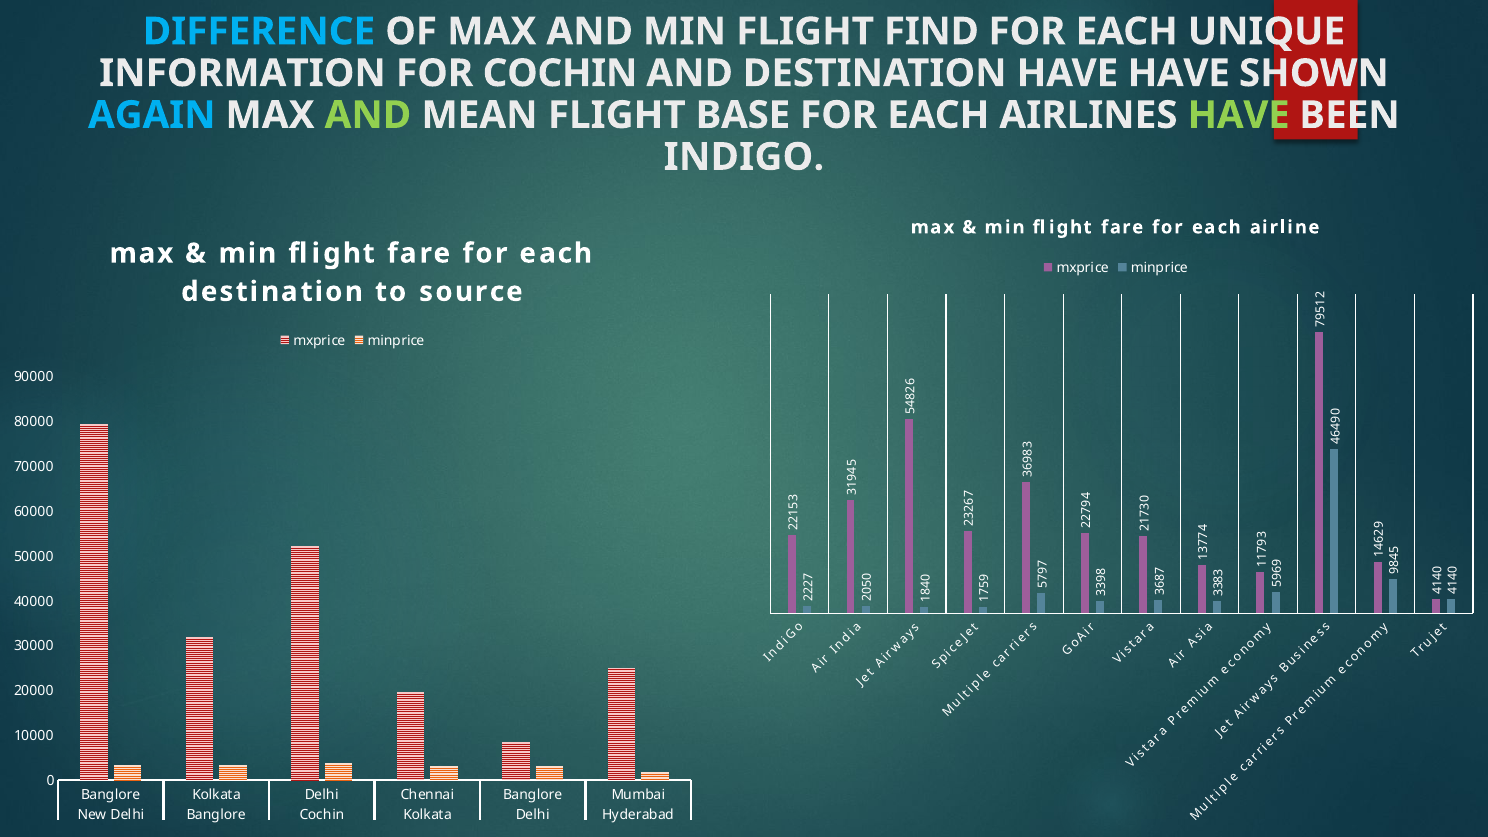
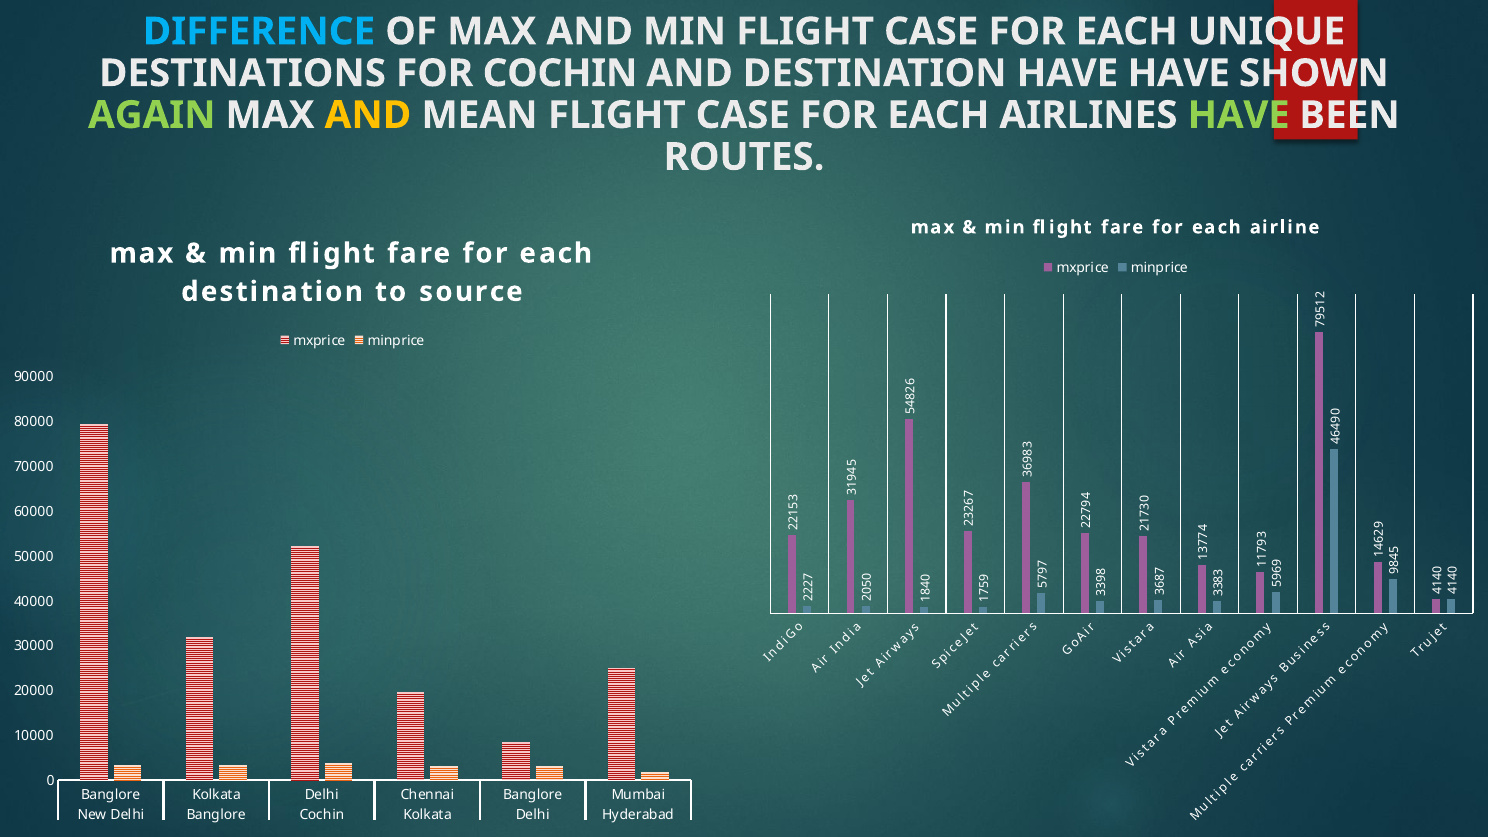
MIN FLIGHT FIND: FIND -> CASE
INFORMATION: INFORMATION -> DESTINATIONS
AGAIN colour: light blue -> light green
AND at (368, 115) colour: light green -> yellow
MEAN FLIGHT BASE: BASE -> CASE
INDIGO: INDIGO -> ROUTES
